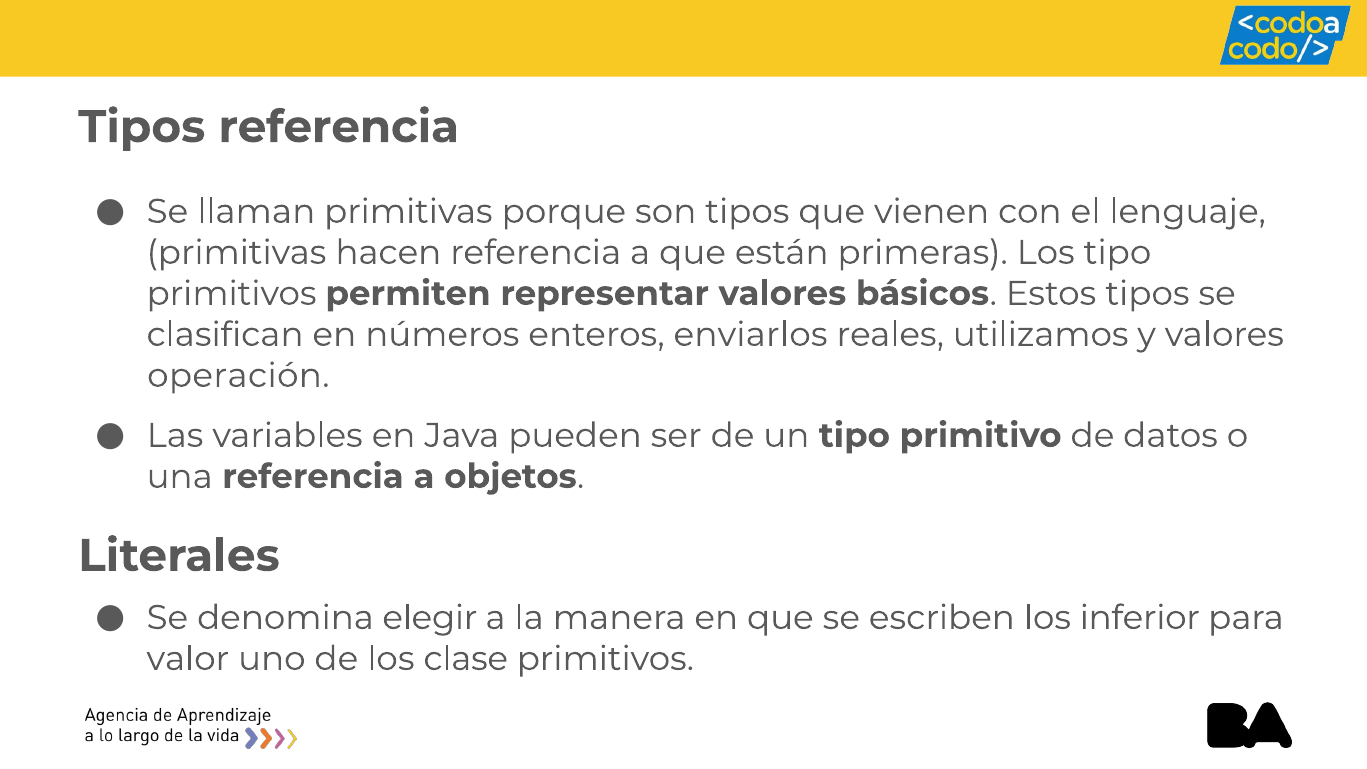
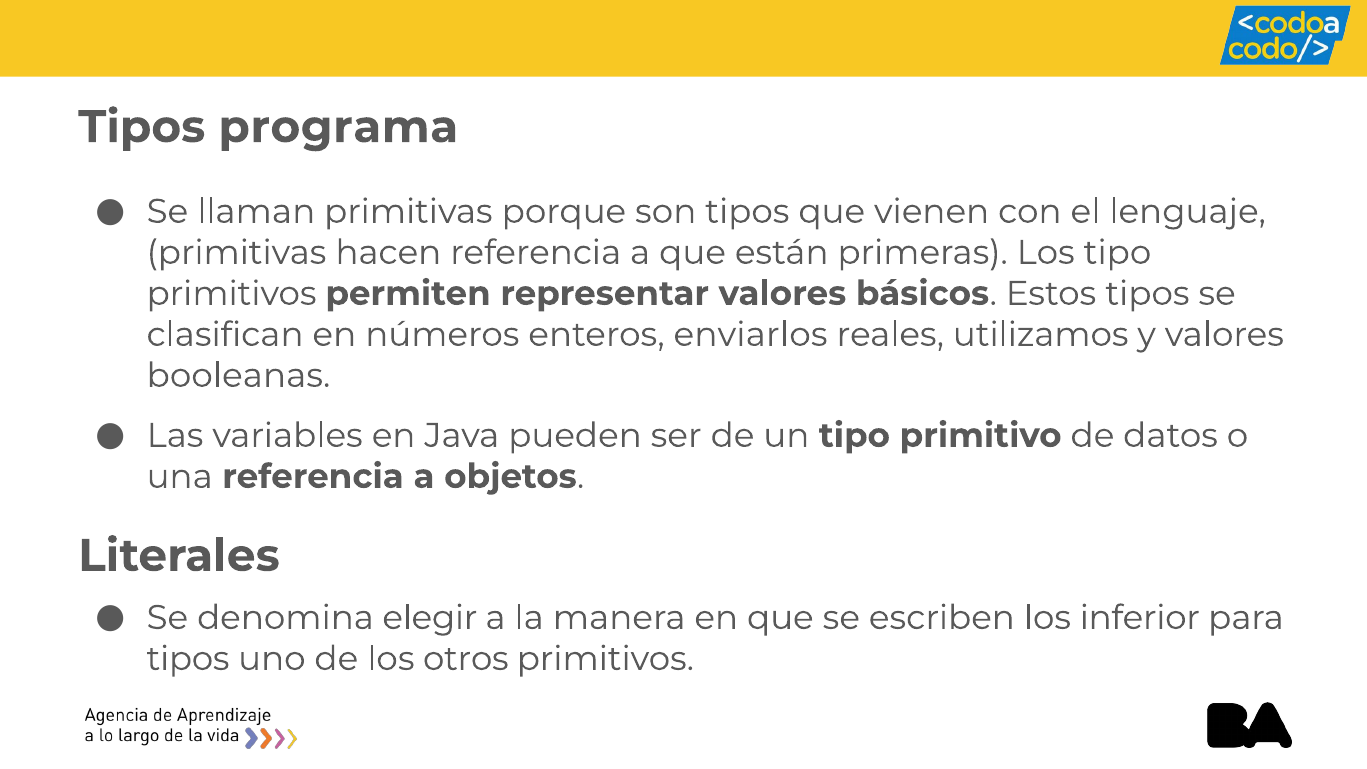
Tipos referencia: referencia -> programa
operación: operación -> booleanas
valor at (188, 659): valor -> tipos
clase: clase -> otros
